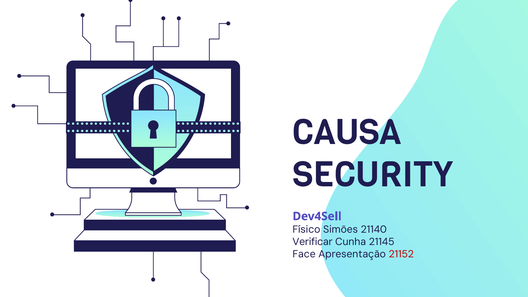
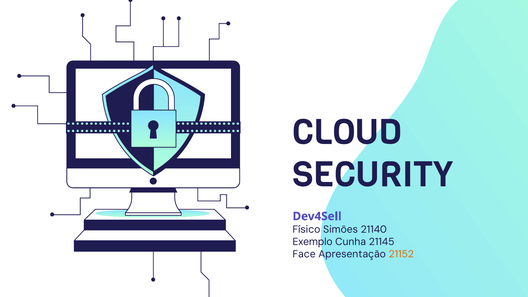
CAUSA: CAUSA -> CLOUD
Verificar: Verificar -> Exemplo
21152 colour: red -> orange
